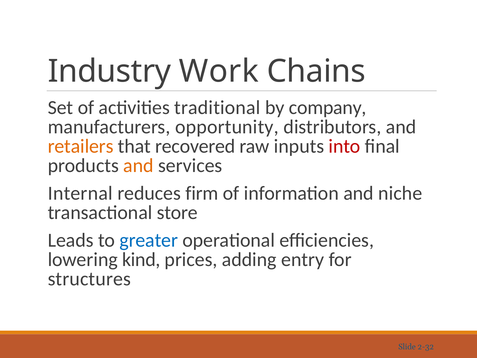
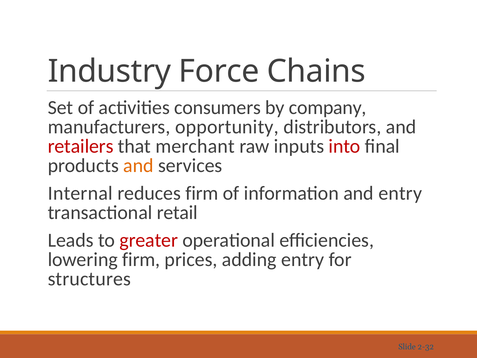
Work: Work -> Force
traditional: traditional -> consumers
retailers colour: orange -> red
recovered: recovered -> merchant
and niche: niche -> entry
store: store -> retail
greater colour: blue -> red
lowering kind: kind -> firm
